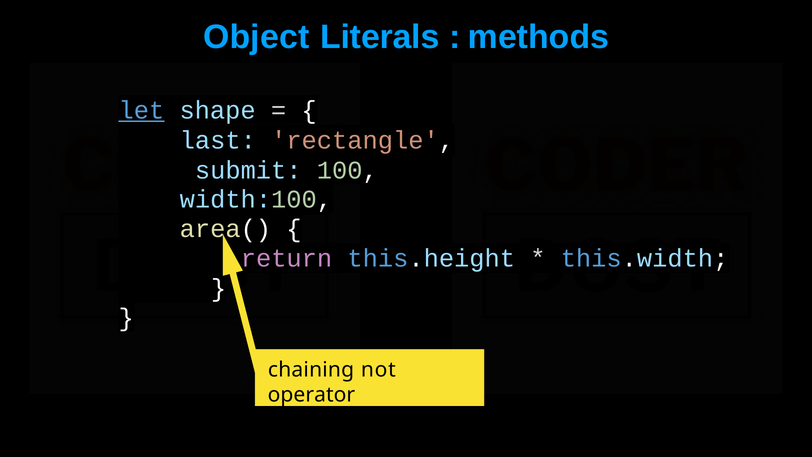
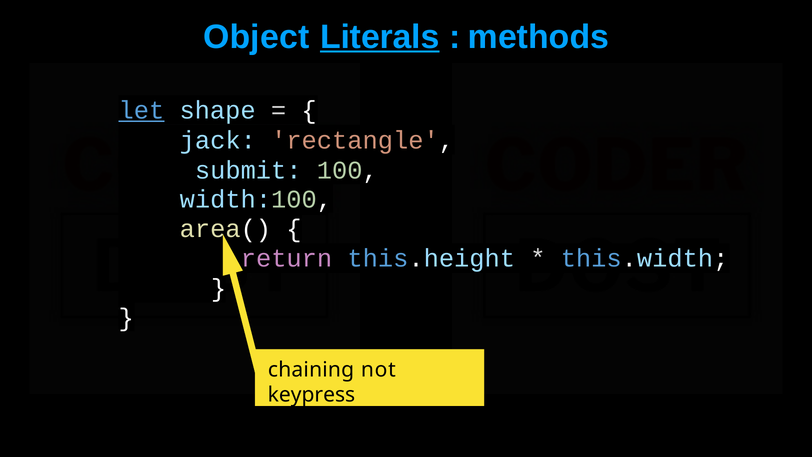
Literals underline: none -> present
last: last -> jack
operator: operator -> keypress
